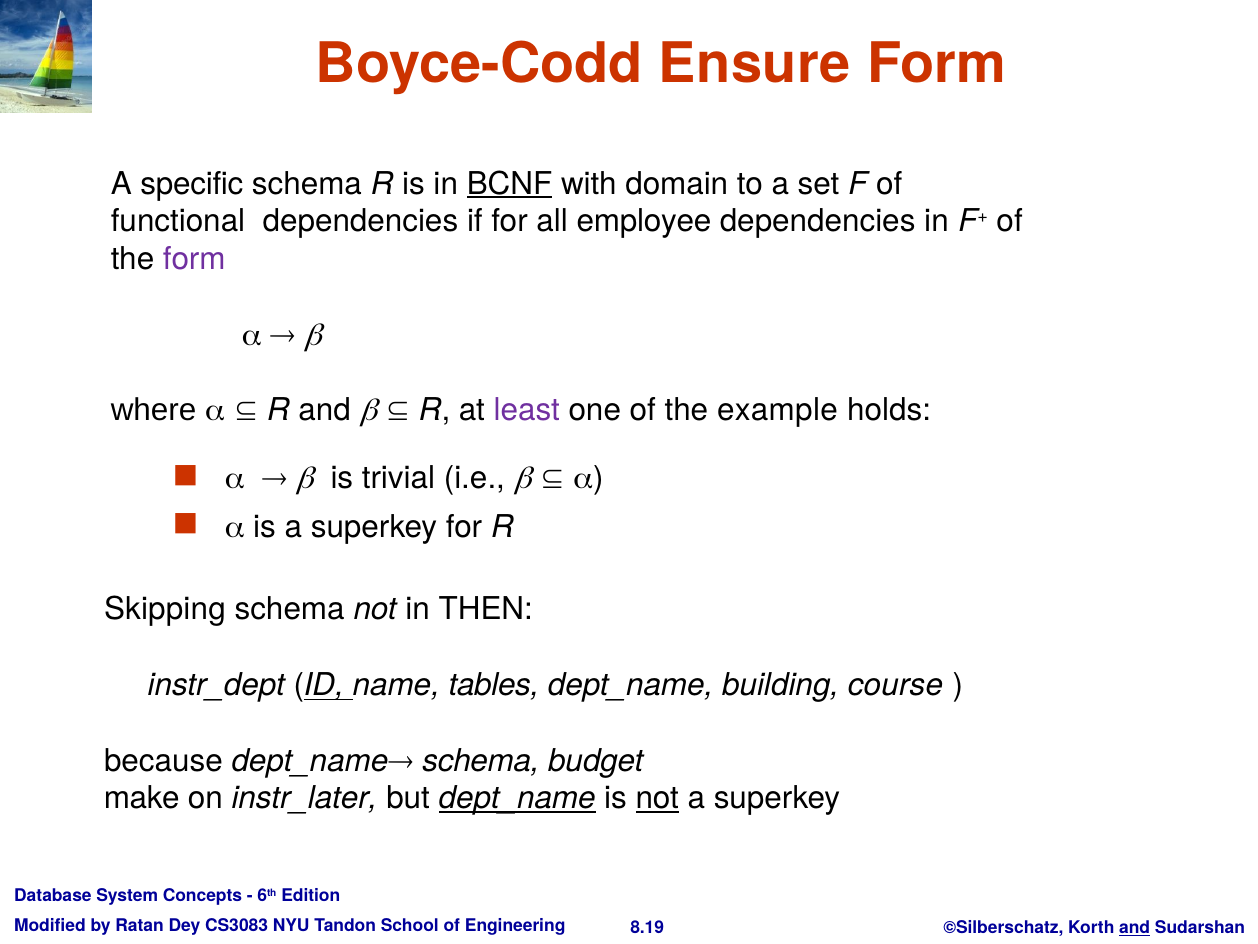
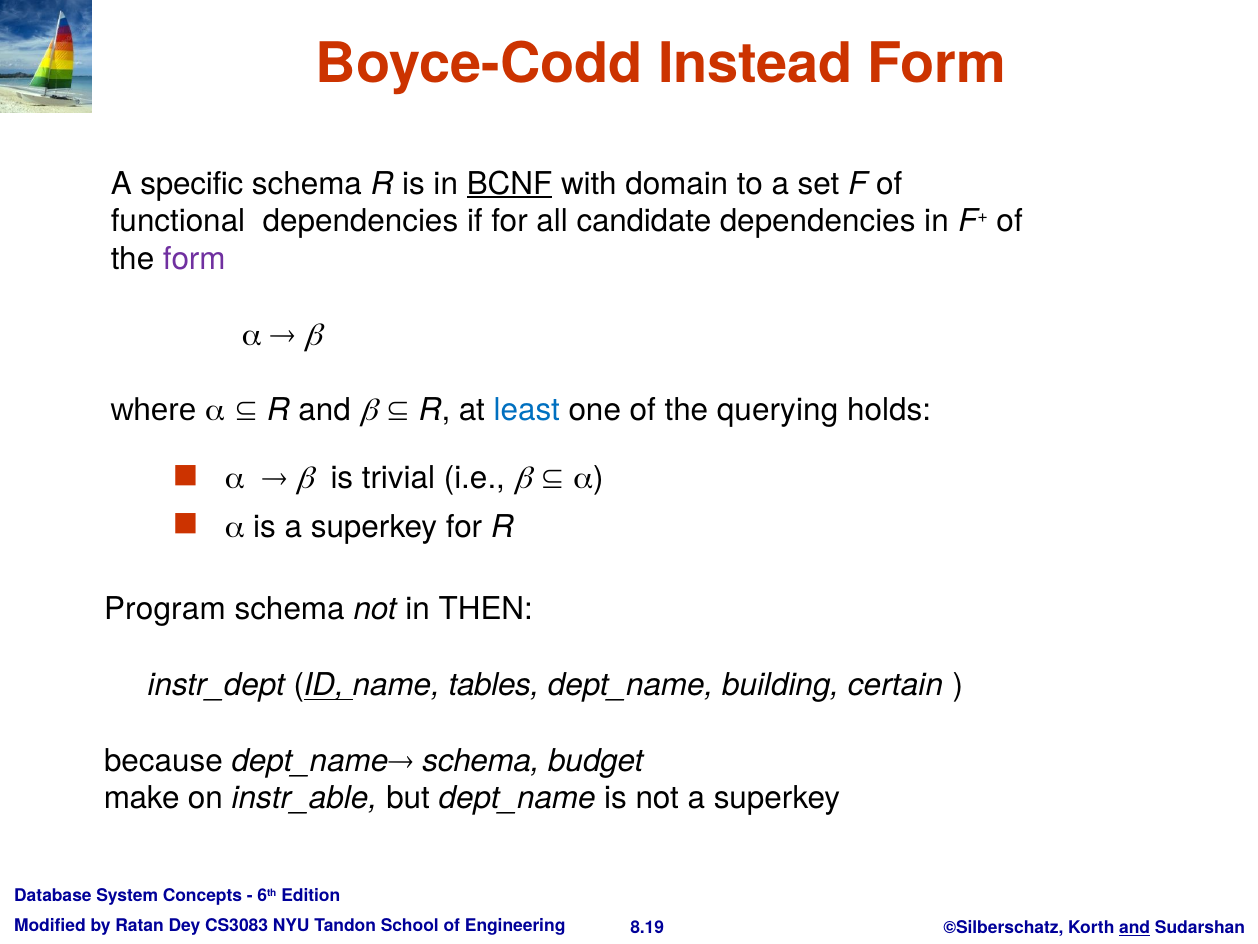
Ensure: Ensure -> Instead
employee: employee -> candidate
least colour: purple -> blue
example: example -> querying
Skipping: Skipping -> Program
course: course -> certain
instr_later: instr_later -> instr_able
dept_name at (517, 798) underline: present -> none
not at (657, 798) underline: present -> none
